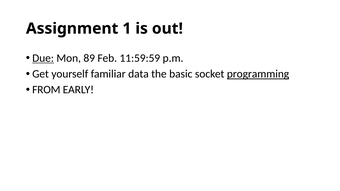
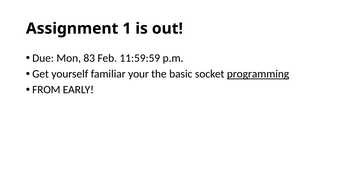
Due underline: present -> none
89: 89 -> 83
data: data -> your
